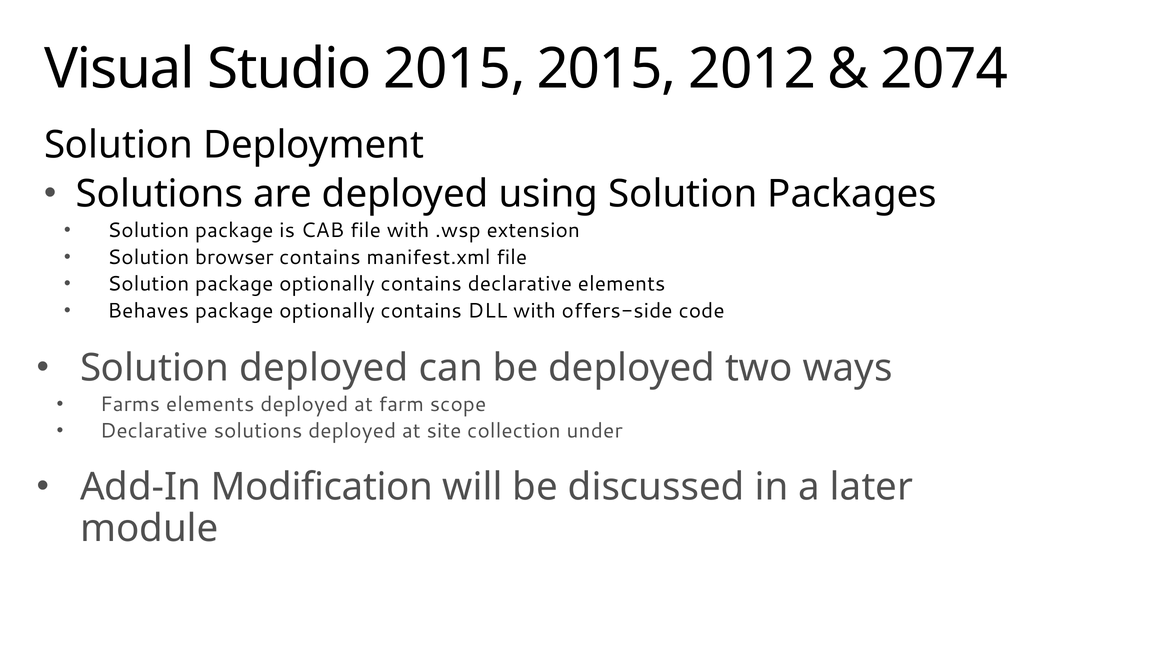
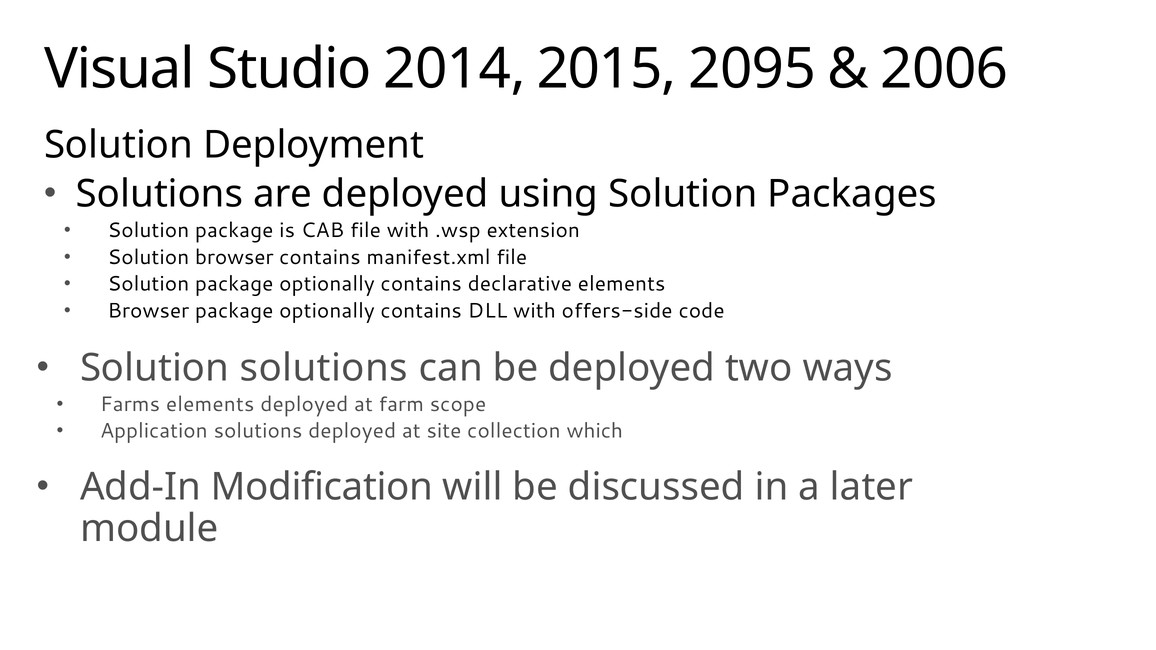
Studio 2015: 2015 -> 2014
2012: 2012 -> 2095
2074: 2074 -> 2006
Behaves at (148, 311): Behaves -> Browser
Solution deployed: deployed -> solutions
Declarative at (154, 431): Declarative -> Application
under: under -> which
